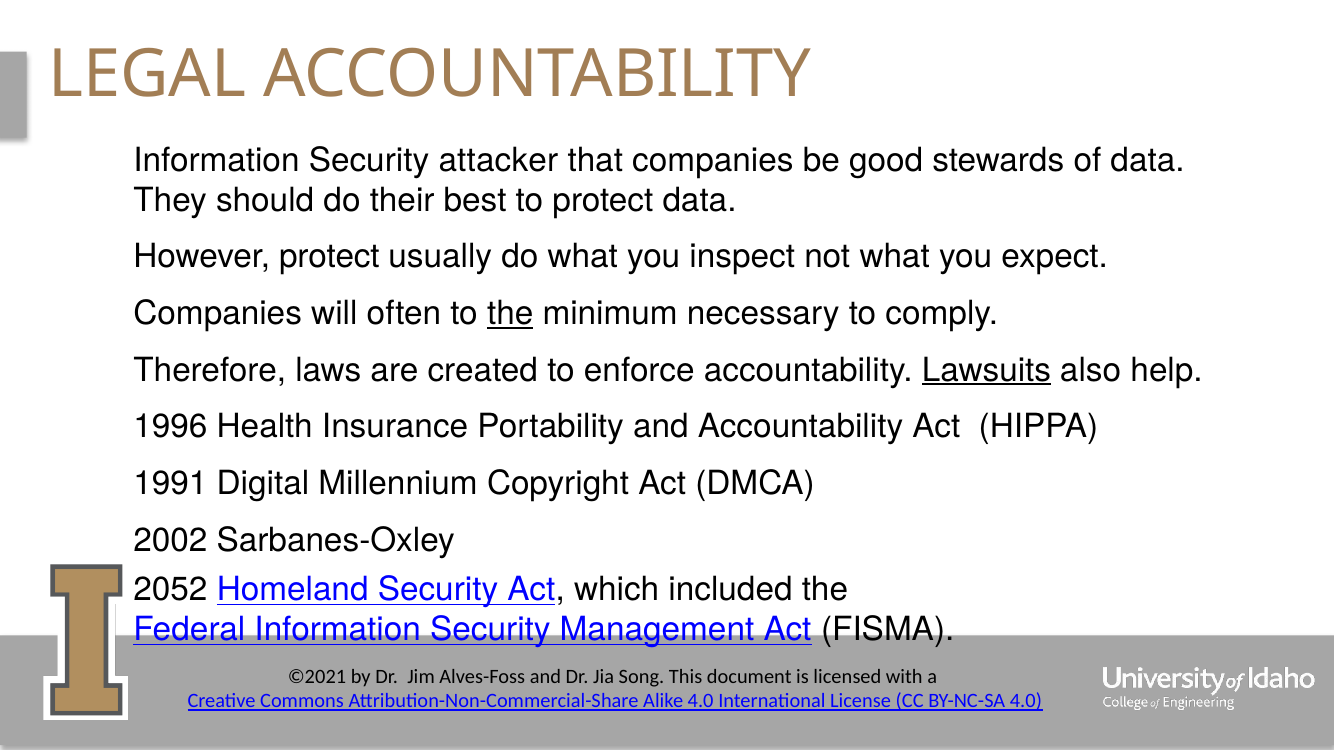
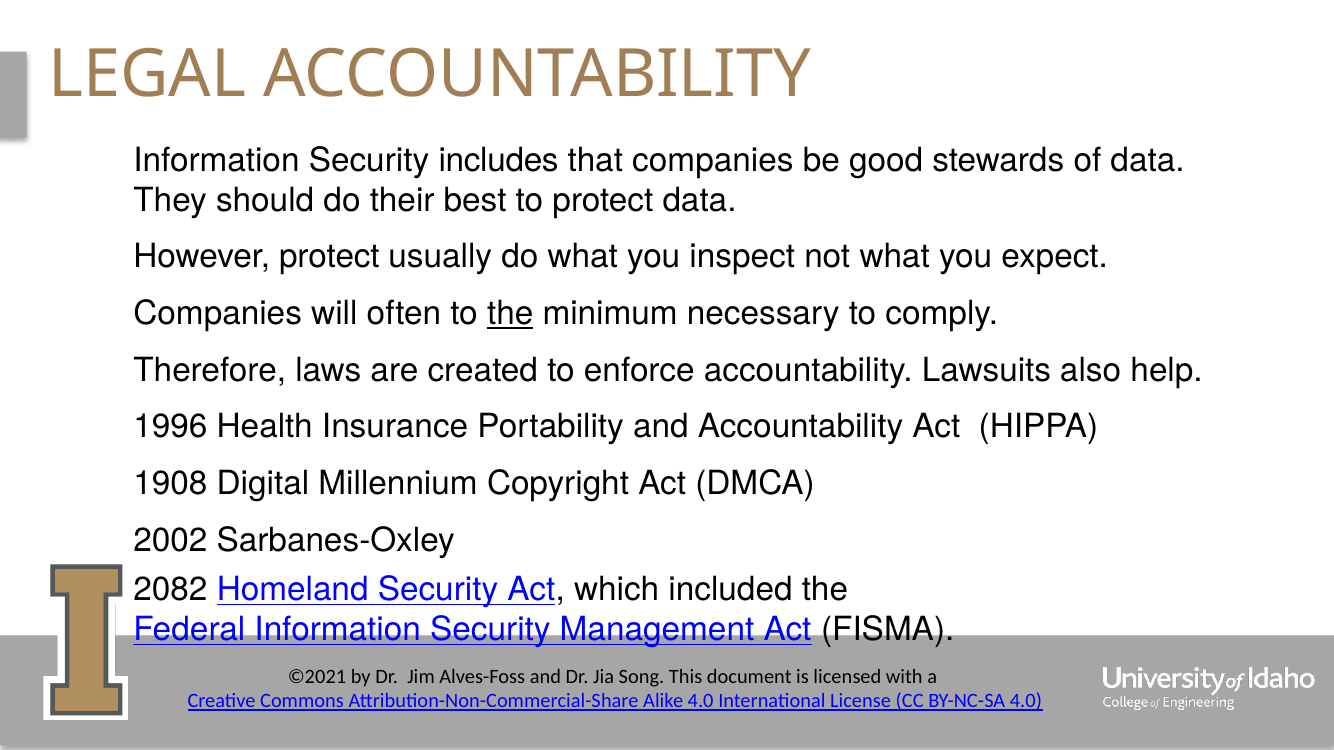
attacker: attacker -> includes
Lawsuits underline: present -> none
1991: 1991 -> 1908
2052: 2052 -> 2082
